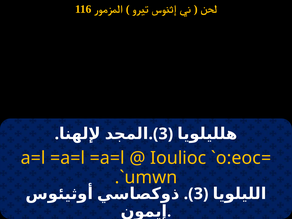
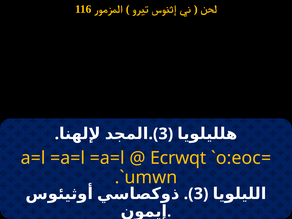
Ioulioc: Ioulioc -> Ecrwqt
